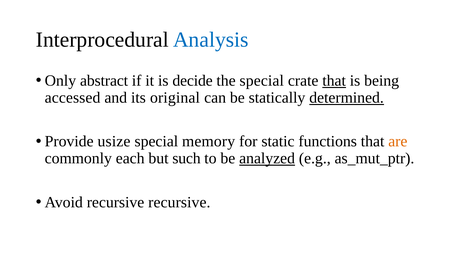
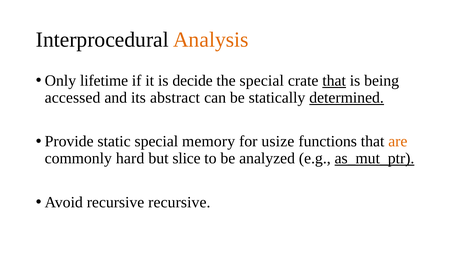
Analysis colour: blue -> orange
abstract: abstract -> lifetime
original: original -> abstract
usize: usize -> static
static: static -> usize
each: each -> hard
such: such -> slice
analyzed underline: present -> none
as_mut_ptr underline: none -> present
